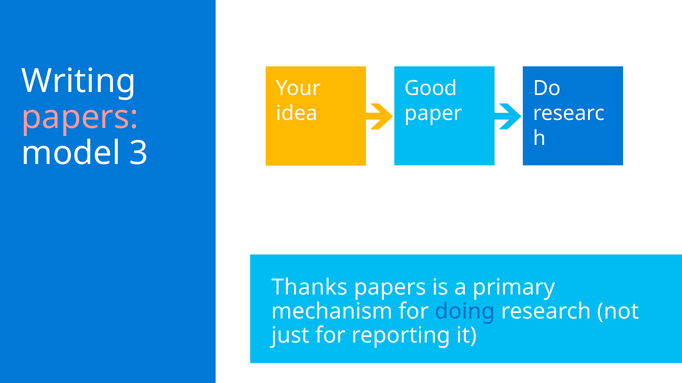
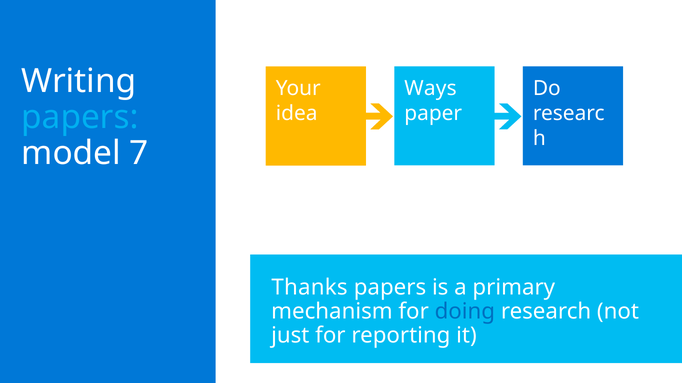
Good: Good -> Ways
papers at (80, 117) colour: pink -> light blue
3: 3 -> 7
